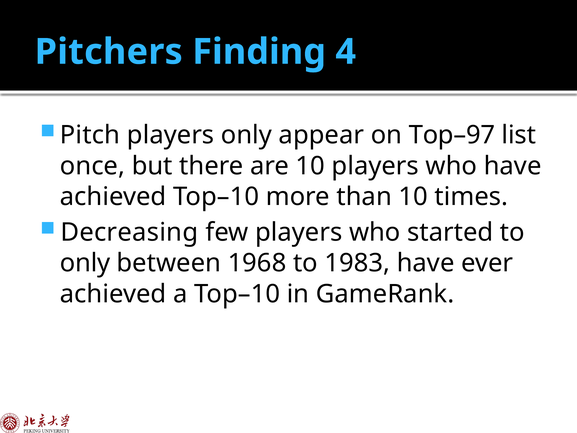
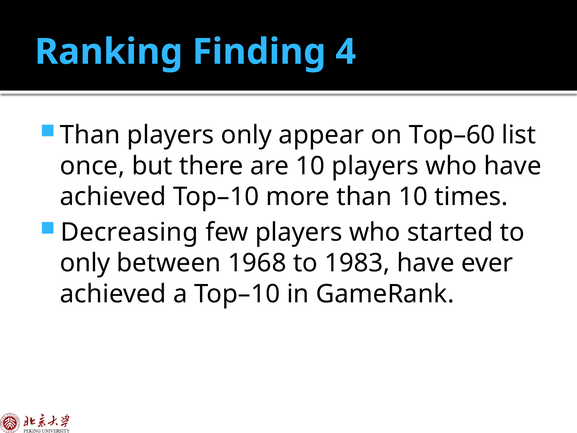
Pitchers: Pitchers -> Ranking
Pitch at (90, 135): Pitch -> Than
Top–97: Top–97 -> Top–60
